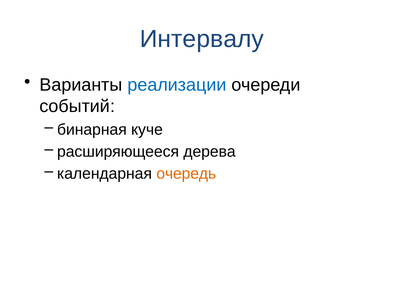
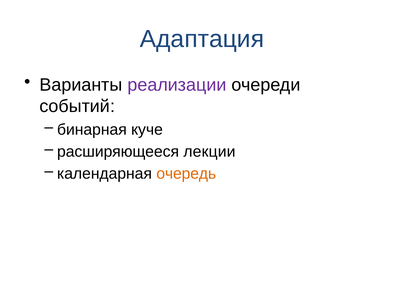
Интервалу: Интервалу -> Адаптация
реализации colour: blue -> purple
дерева: дерева -> лекции
